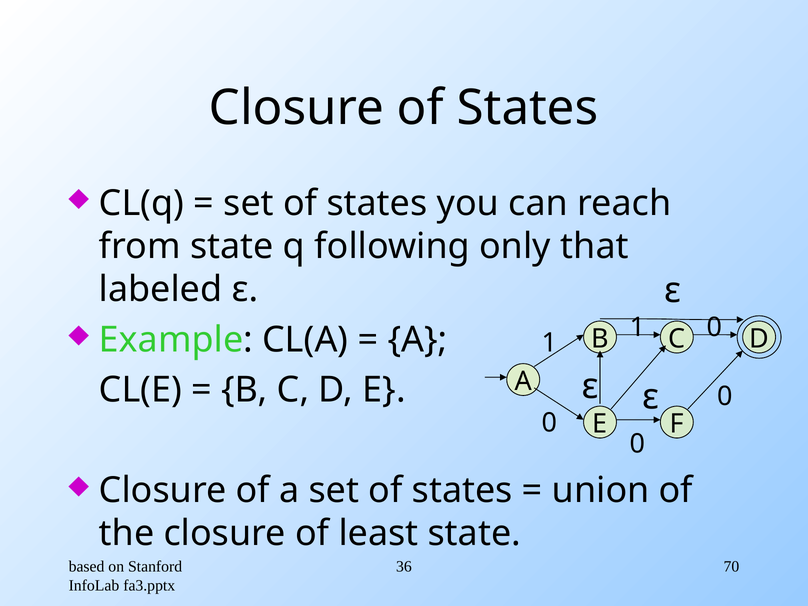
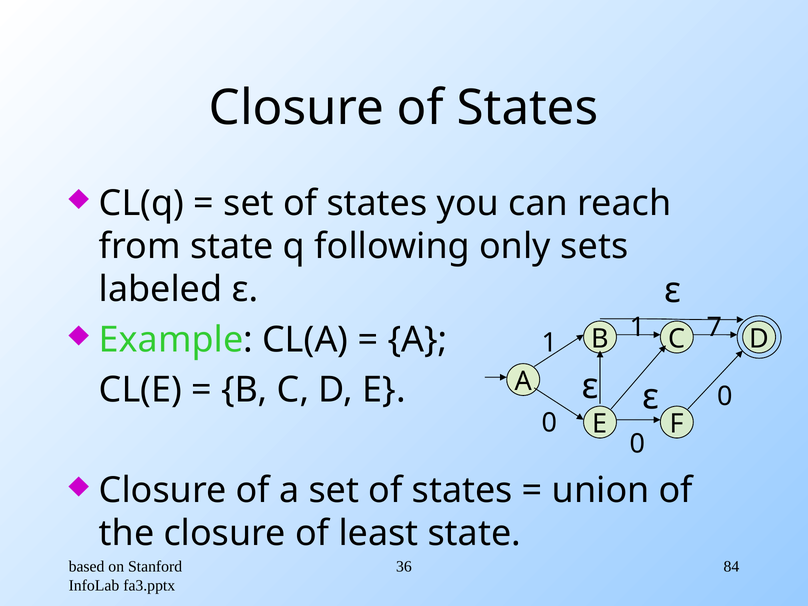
that: that -> sets
1 0: 0 -> 7
70: 70 -> 84
